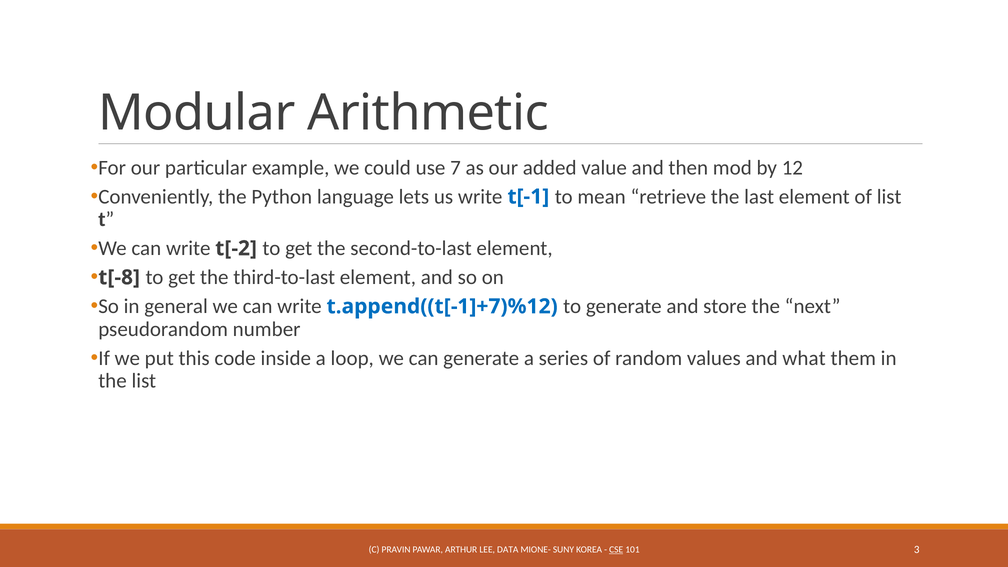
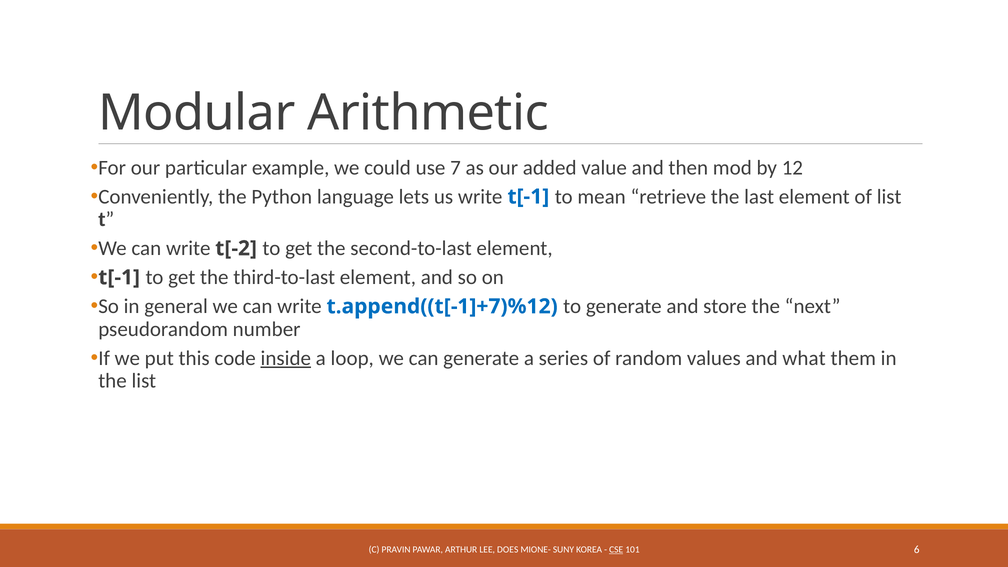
t[-8 at (119, 277): t[-8 -> t[-1
inside underline: none -> present
DATA: DATA -> DOES
3: 3 -> 6
